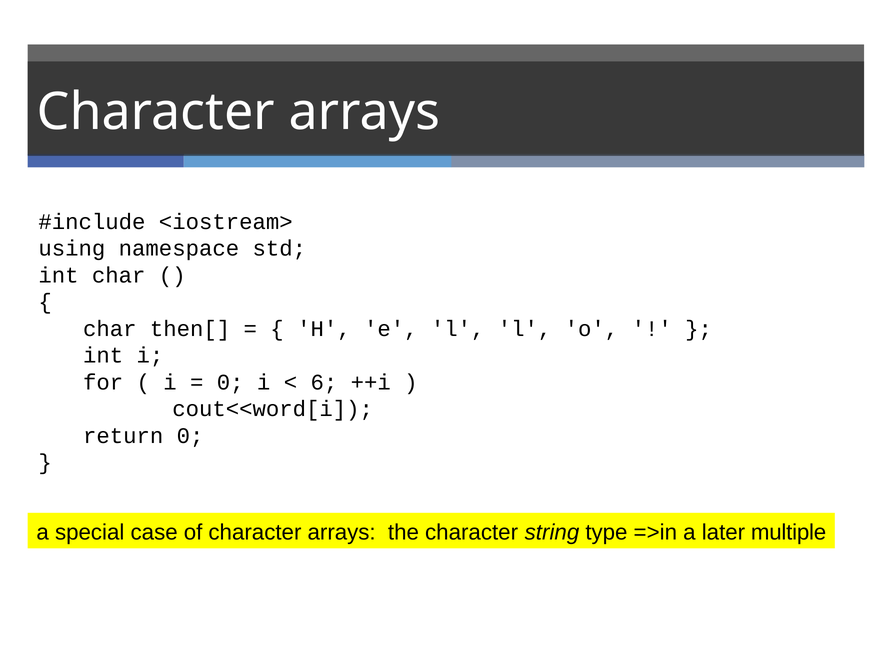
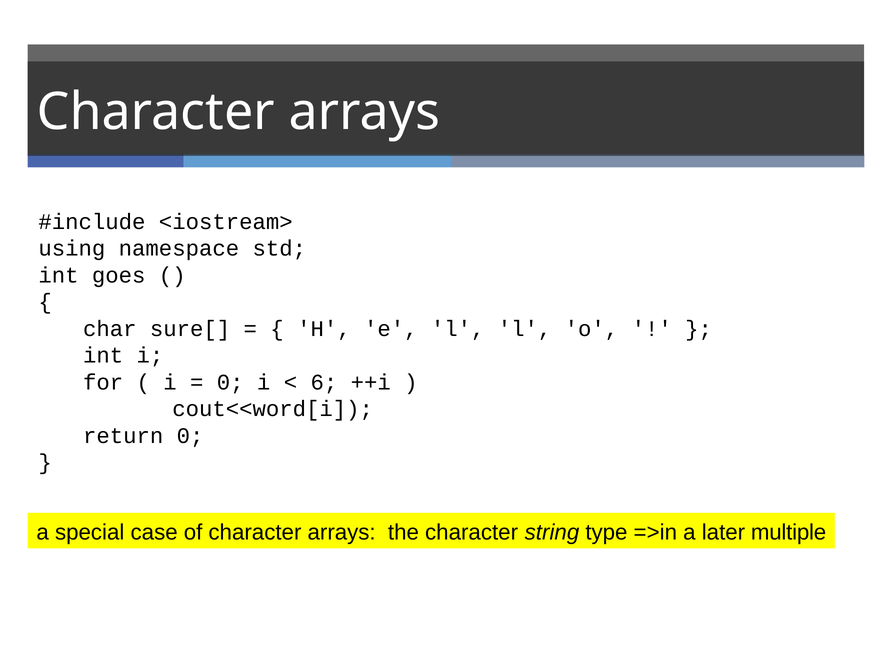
int char: char -> goes
then[: then[ -> sure[
